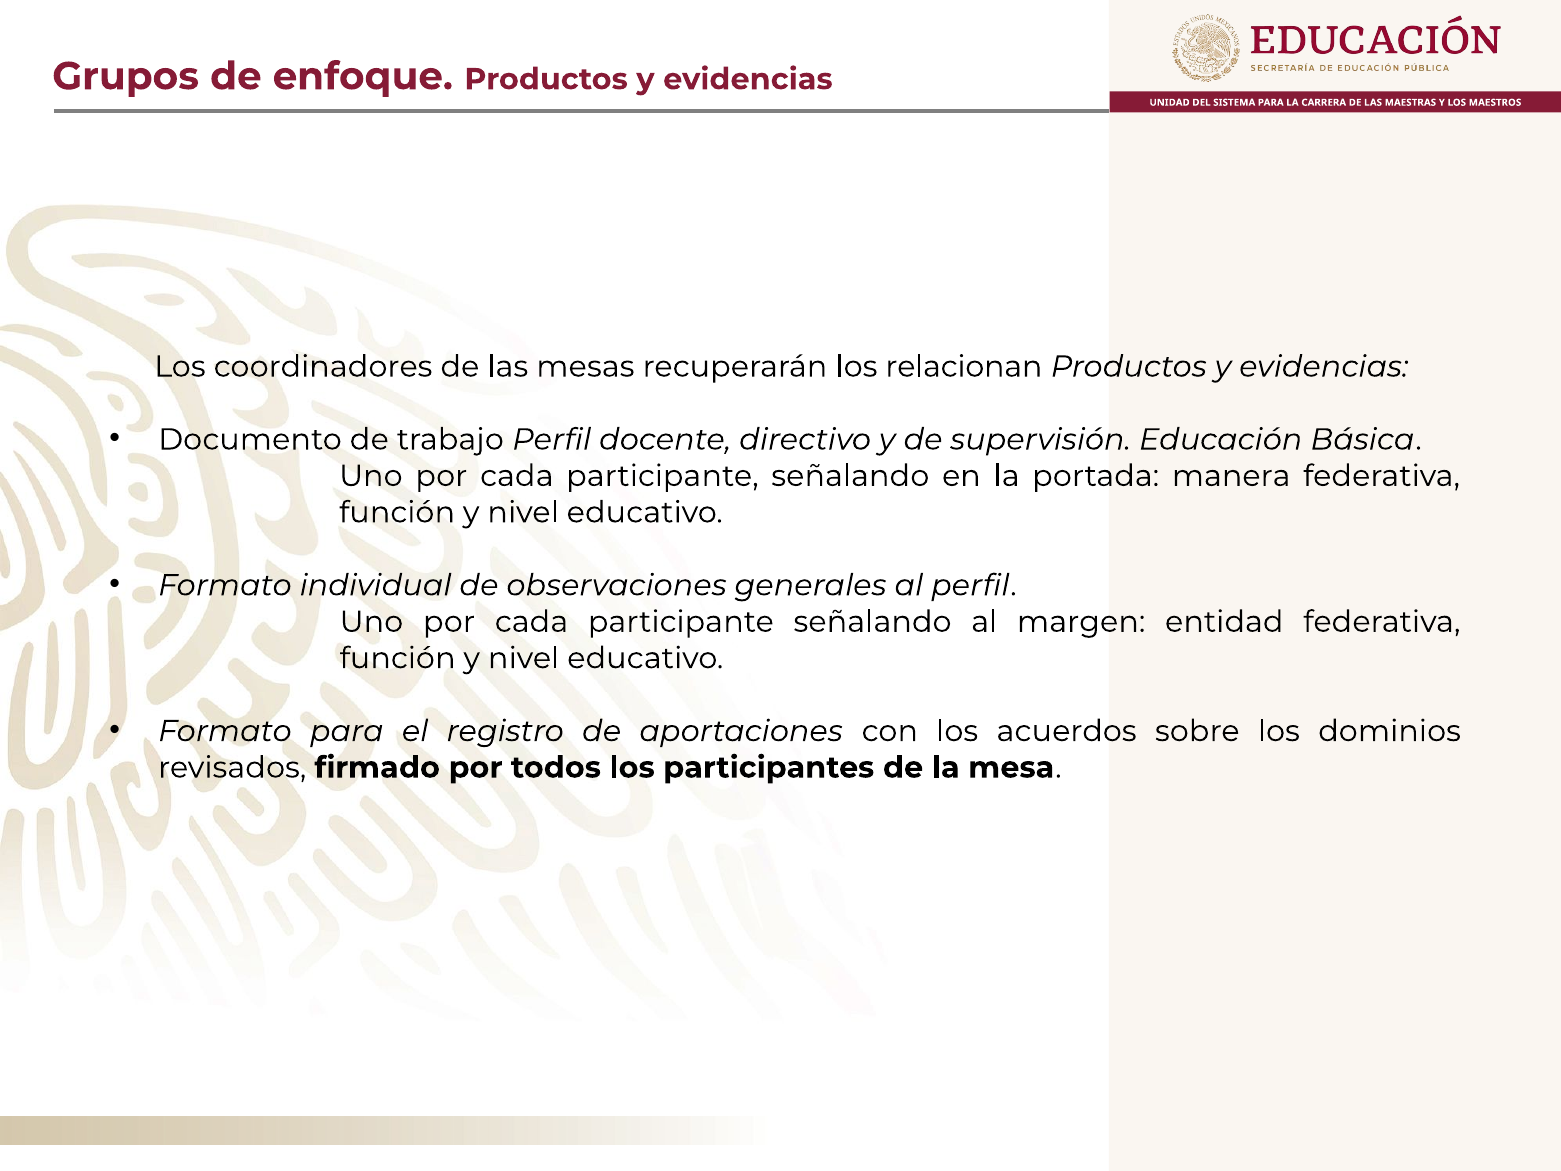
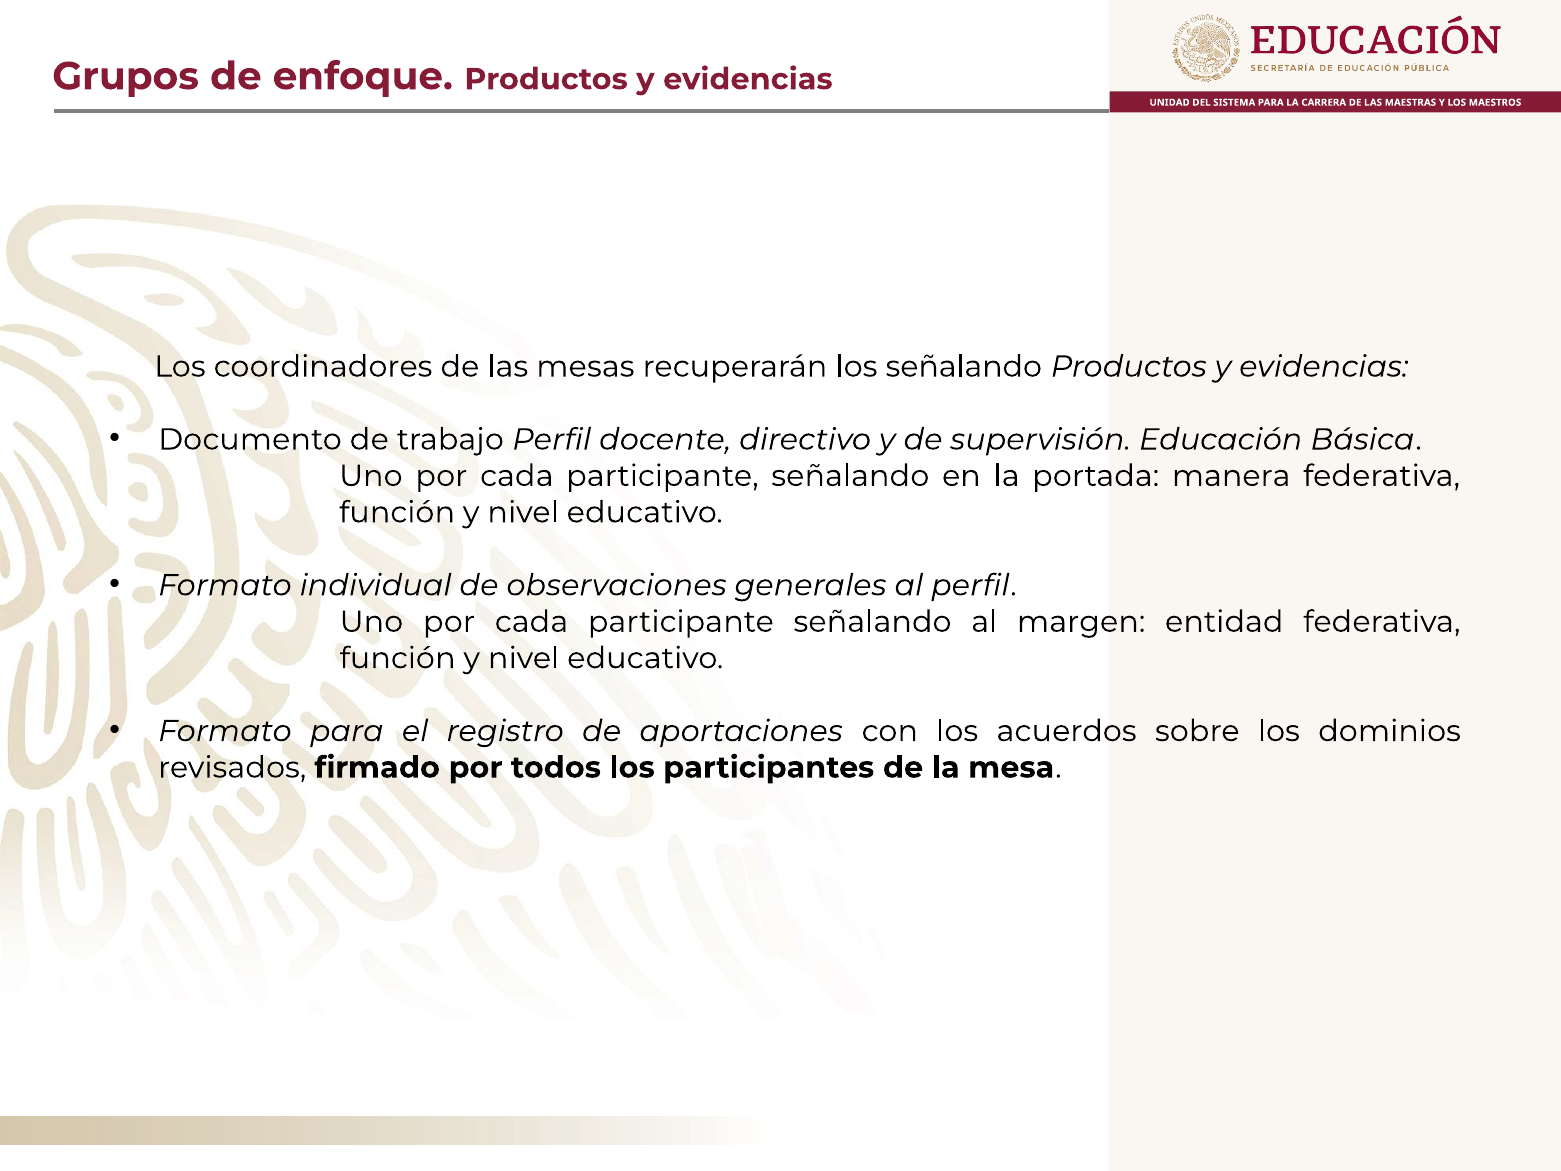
los relacionan: relacionan -> señalando
